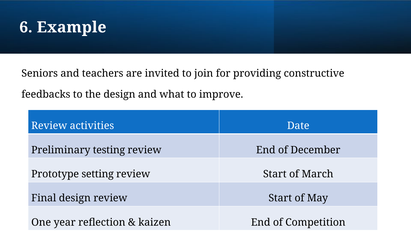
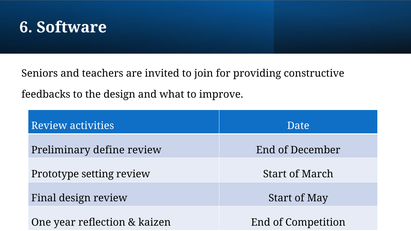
Example: Example -> Software
testing: testing -> define
